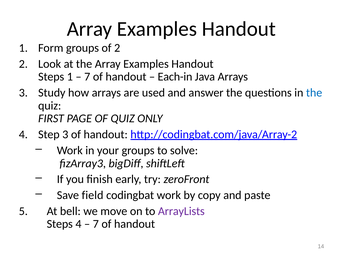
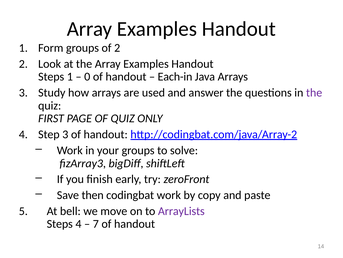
7 at (87, 77): 7 -> 0
the at (314, 92) colour: blue -> purple
field: field -> then
